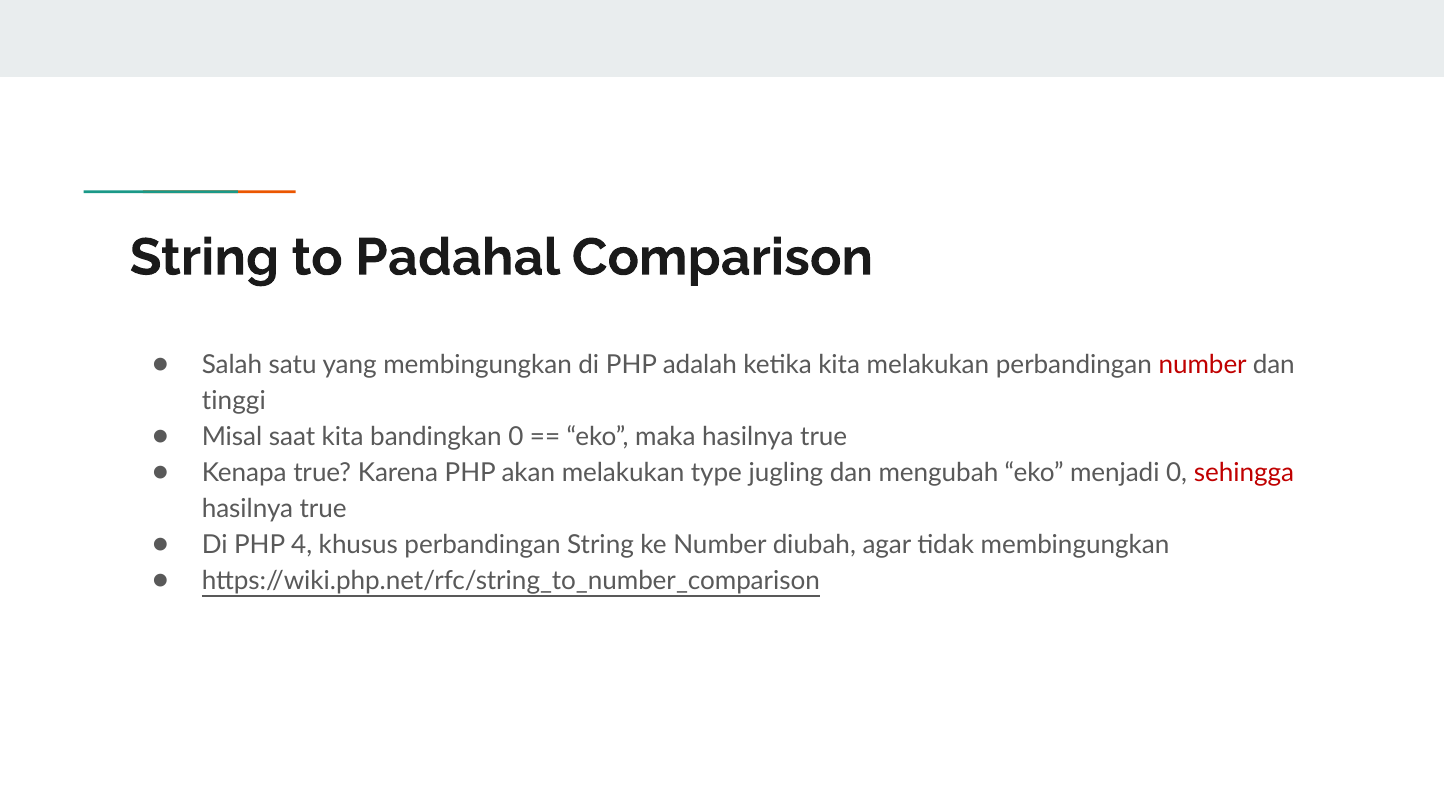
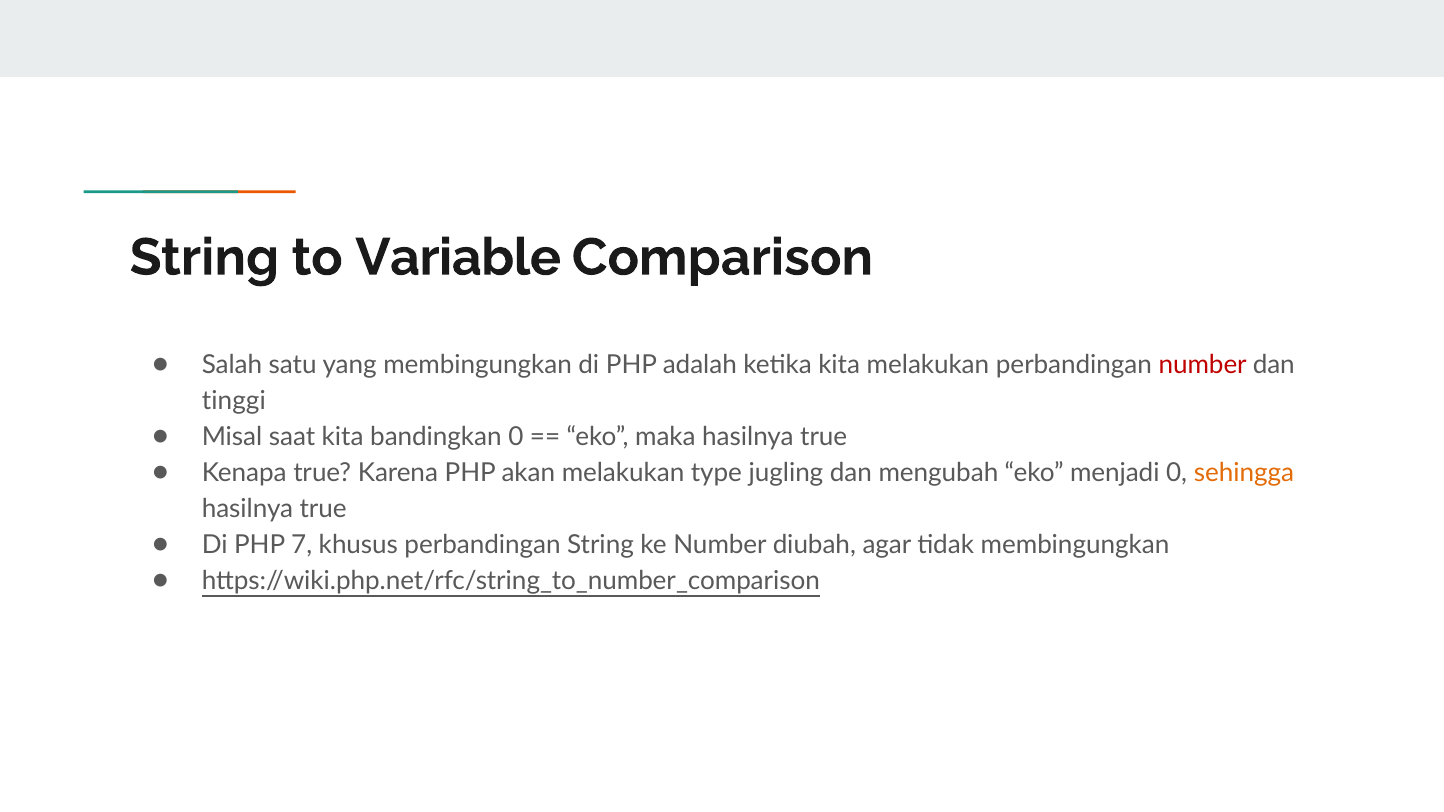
Padahal: Padahal -> Variable
sehingga colour: red -> orange
4: 4 -> 7
